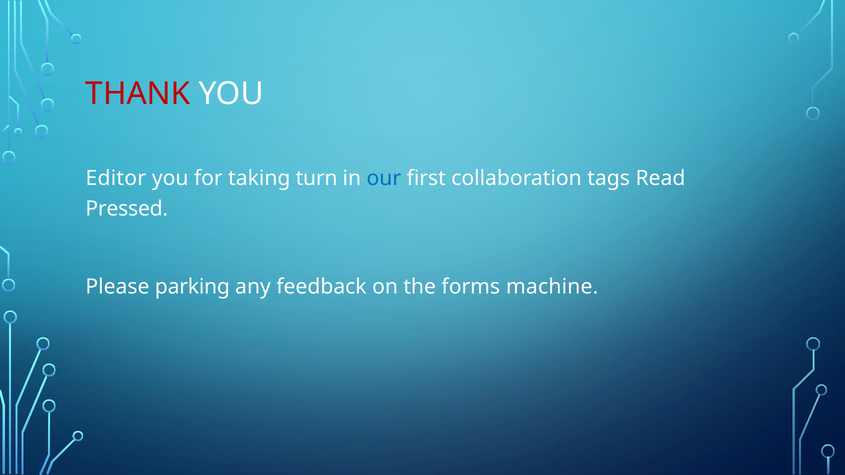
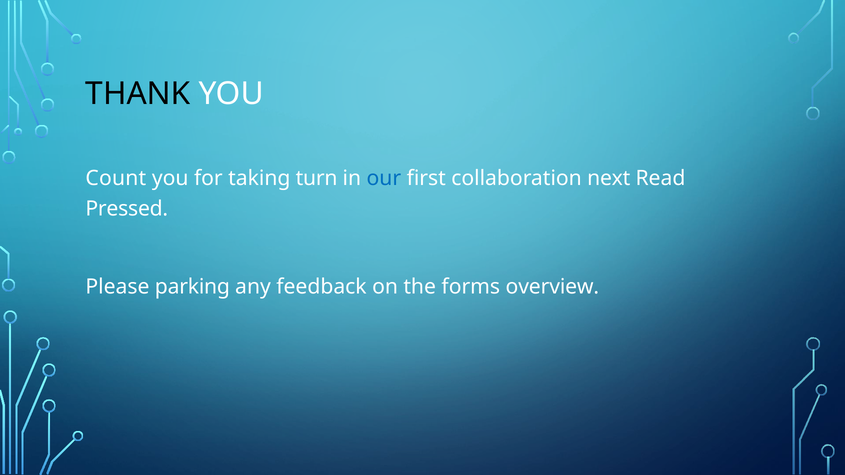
THANK colour: red -> black
Editor: Editor -> Count
tags: tags -> next
machine: machine -> overview
